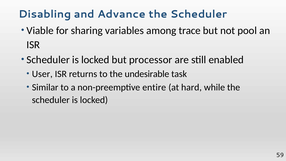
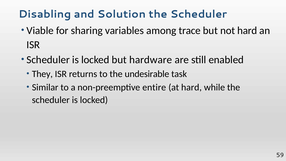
Advance: Advance -> Solution
not pool: pool -> hard
processor: processor -> hardware
User: User -> They
